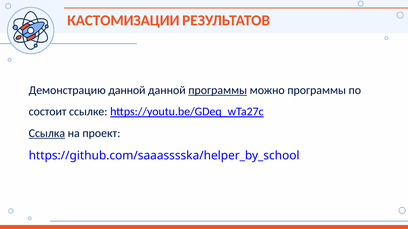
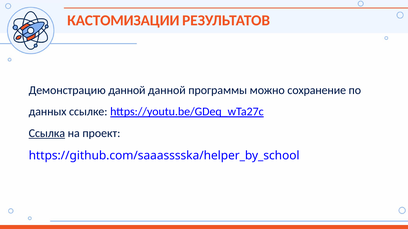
программы at (218, 90) underline: present -> none
можно программы: программы -> сохранение
состоит: состоит -> данных
